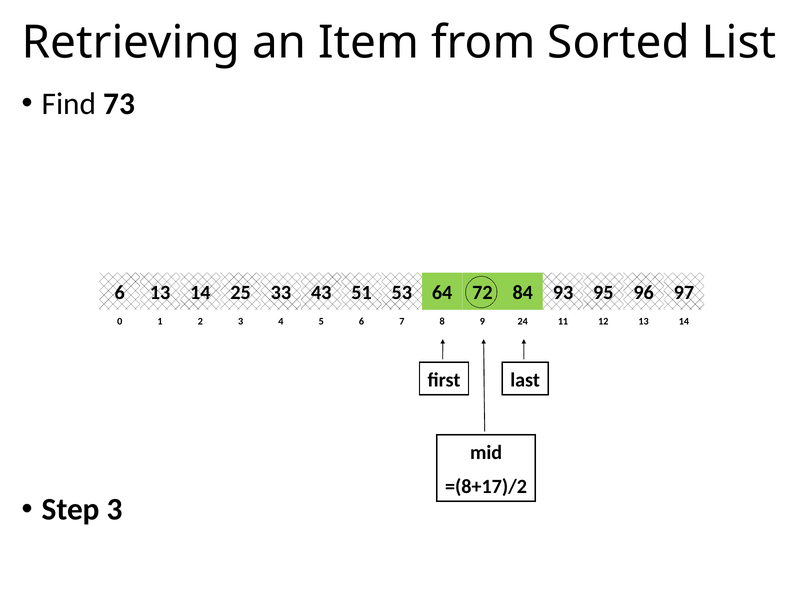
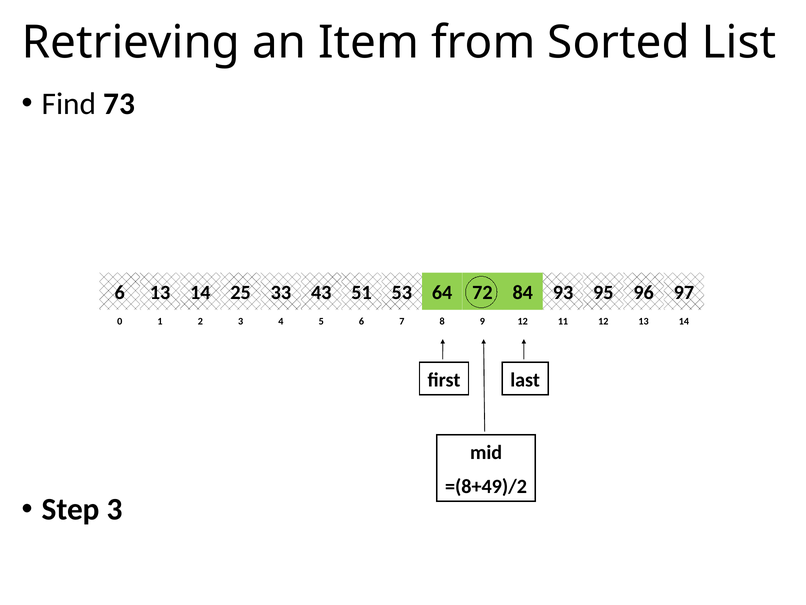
7 24: 24 -> 12
=(8+17)/2: =(8+17)/2 -> =(8+49)/2
